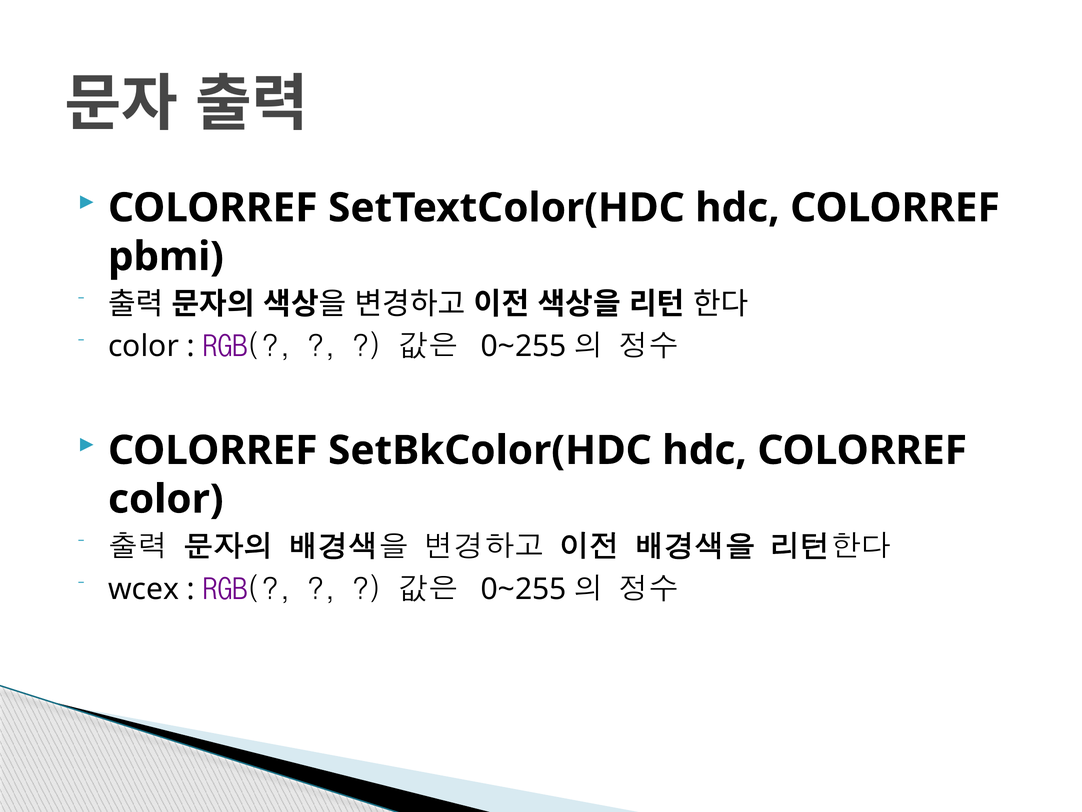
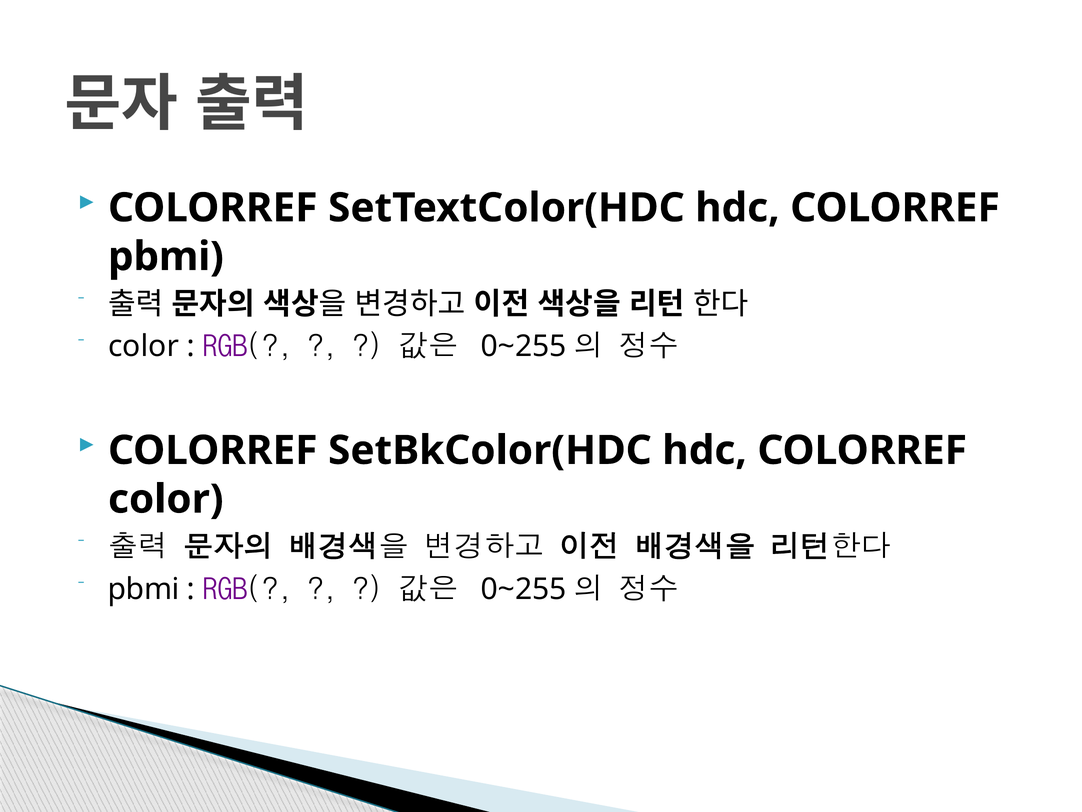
wcex at (144, 589): wcex -> pbmi
